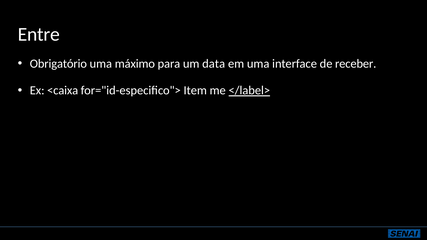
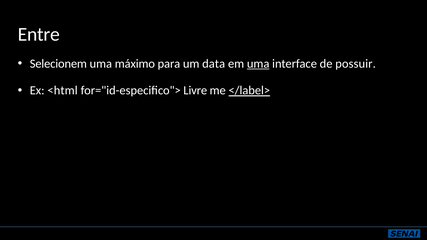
Obrigatório: Obrigatório -> Selecionem
uma at (258, 64) underline: none -> present
receber: receber -> possuir
<caixa: <caixa -> <html
Item: Item -> Livre
